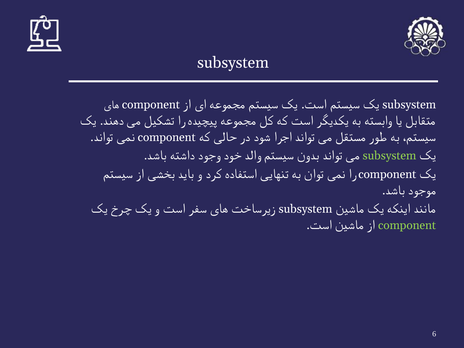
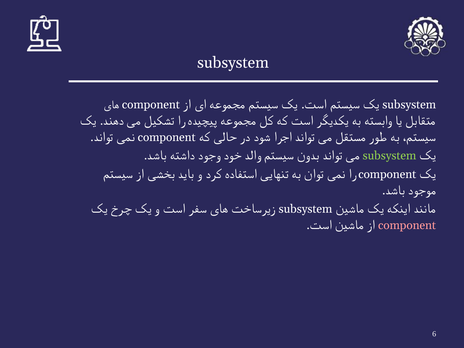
component at (407, 225) colour: light green -> pink
